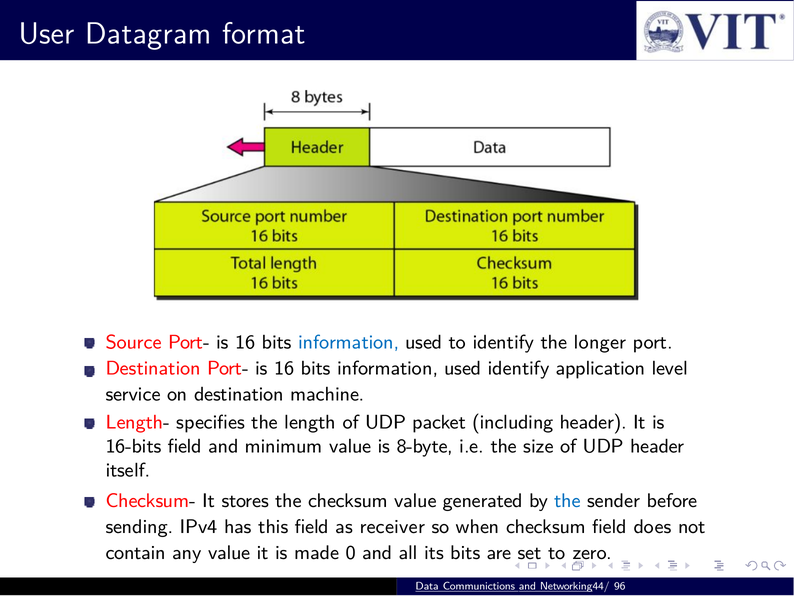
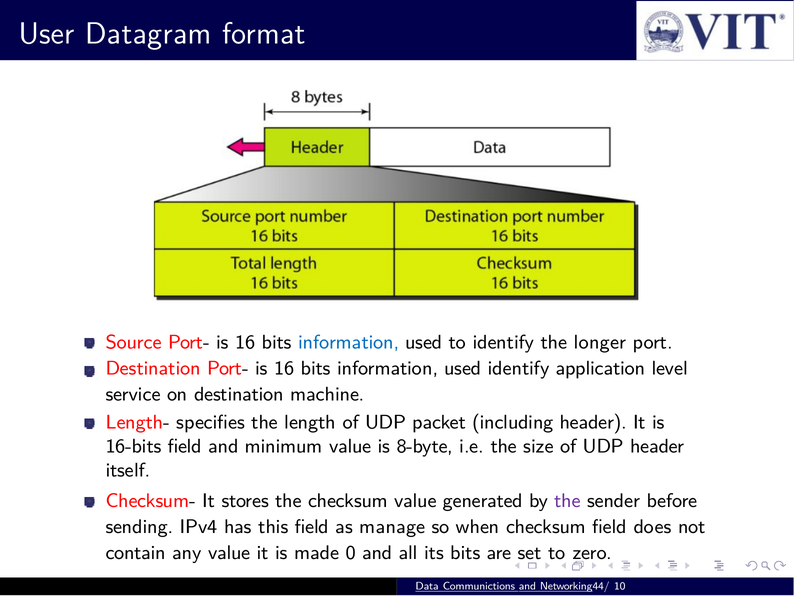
the at (567, 501) colour: blue -> purple
receiver: receiver -> manage
96: 96 -> 10
